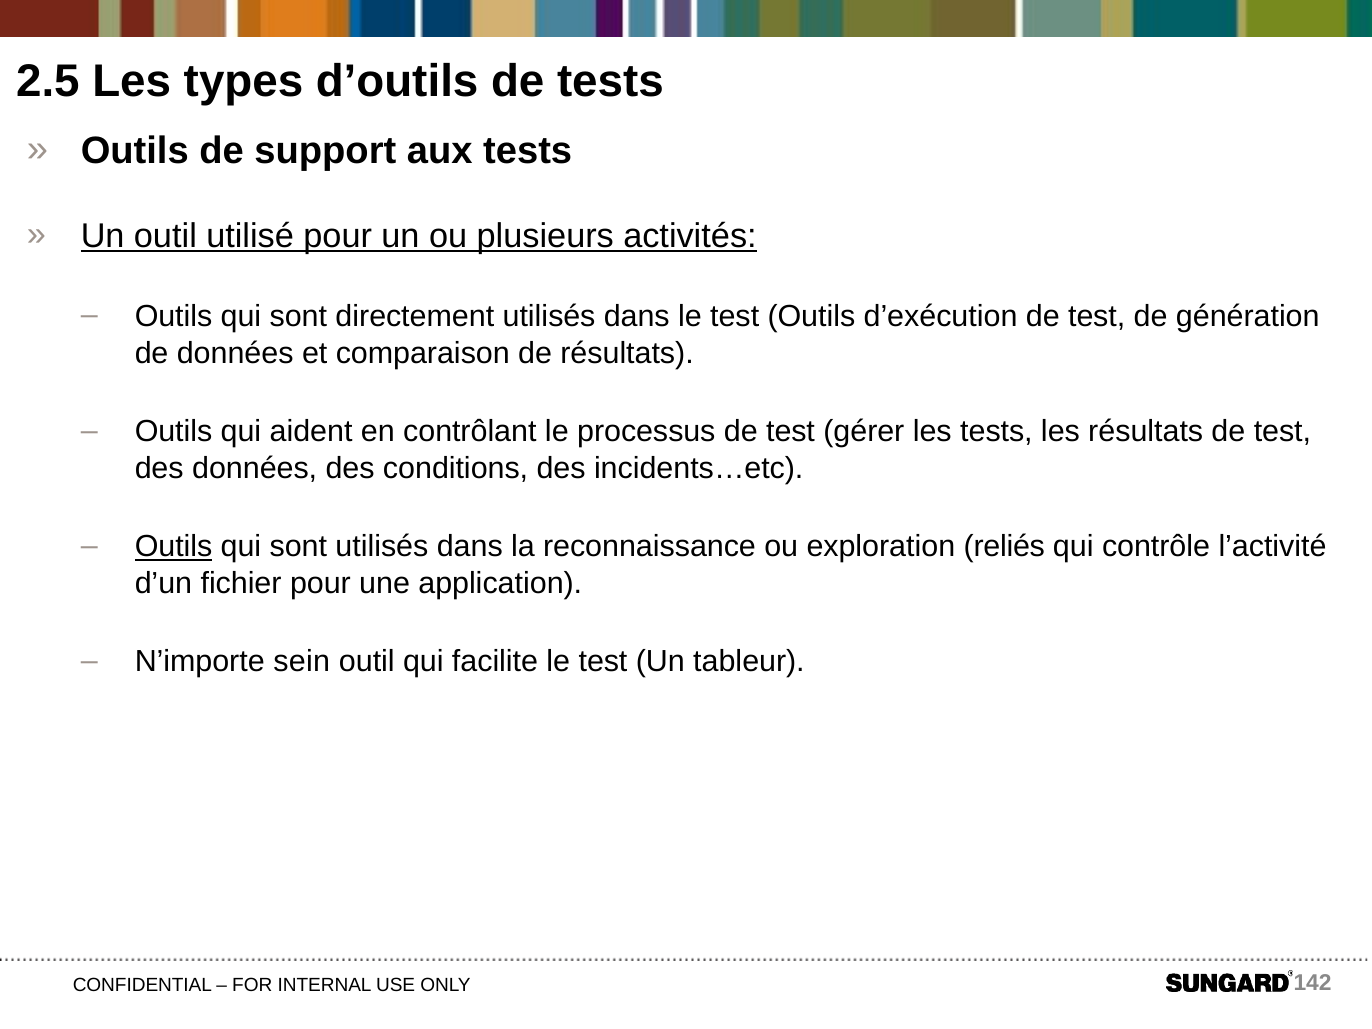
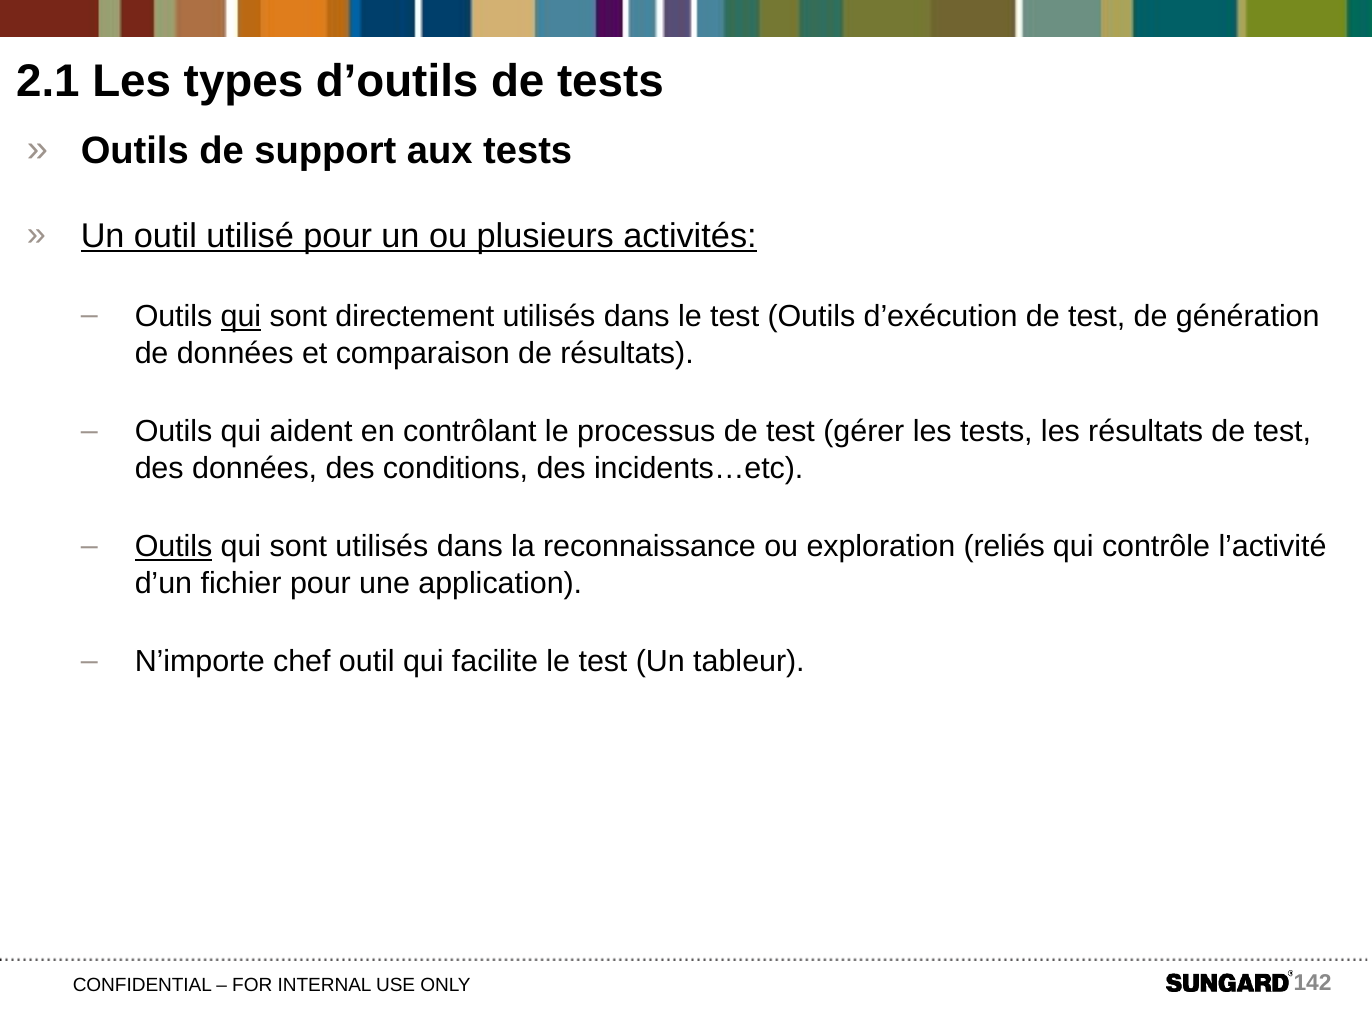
2.5: 2.5 -> 2.1
qui at (241, 317) underline: none -> present
sein: sein -> chef
